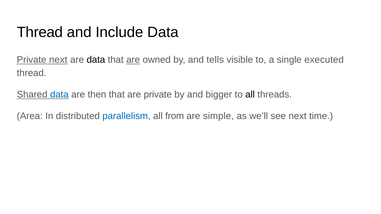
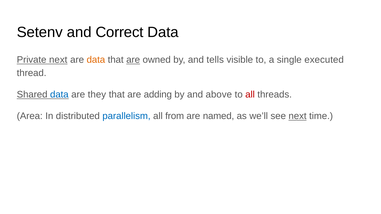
Thread at (40, 32): Thread -> Setenv
Include: Include -> Correct
data at (96, 60) colour: black -> orange
then: then -> they
are private: private -> adding
bigger: bigger -> above
all at (250, 95) colour: black -> red
simple: simple -> named
next at (298, 116) underline: none -> present
